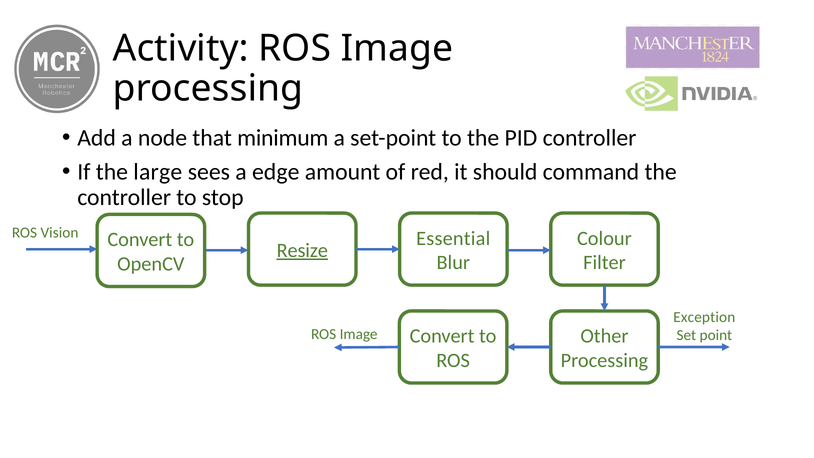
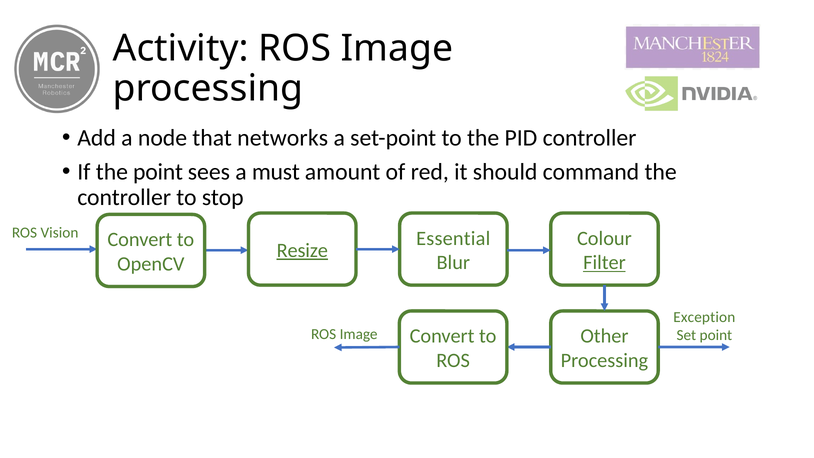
minimum: minimum -> networks
the large: large -> point
edge: edge -> must
Filter underline: none -> present
